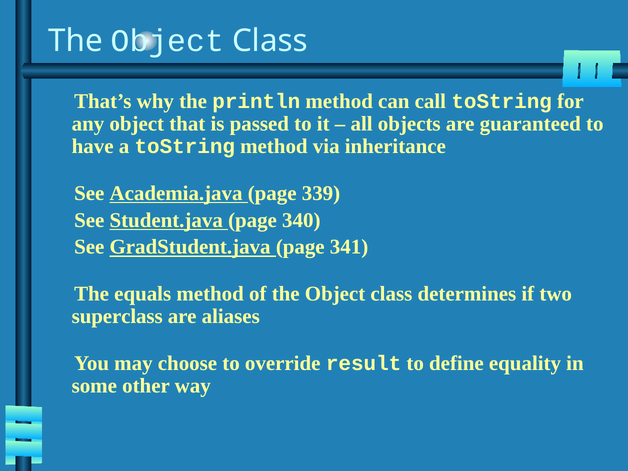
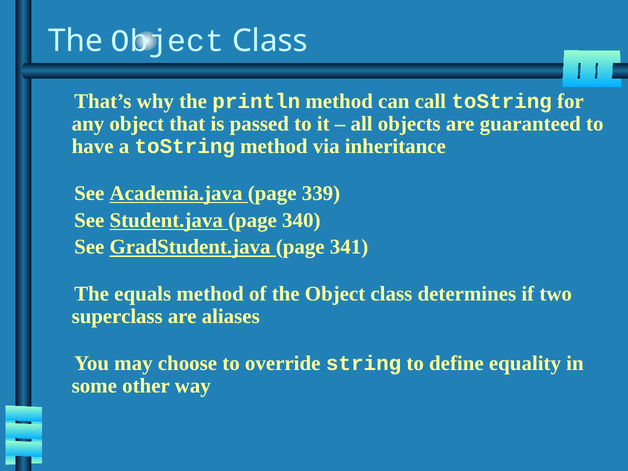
result: result -> string
